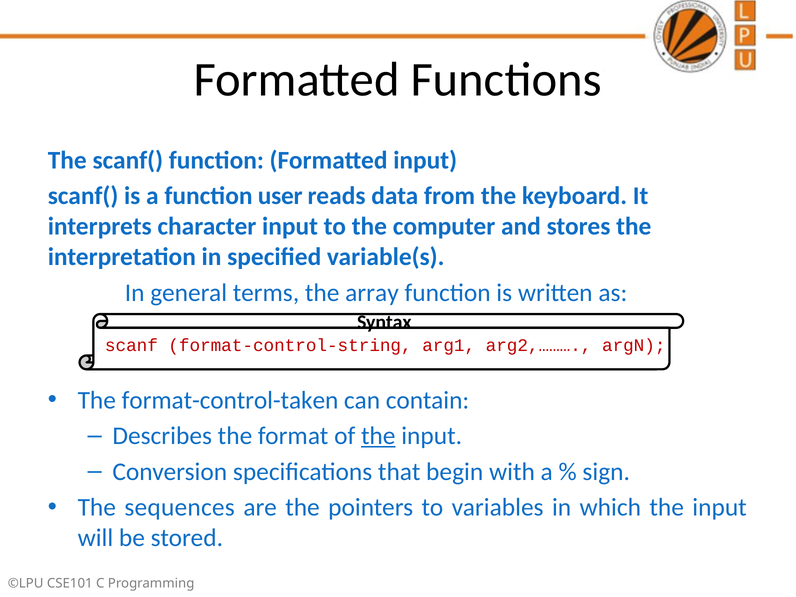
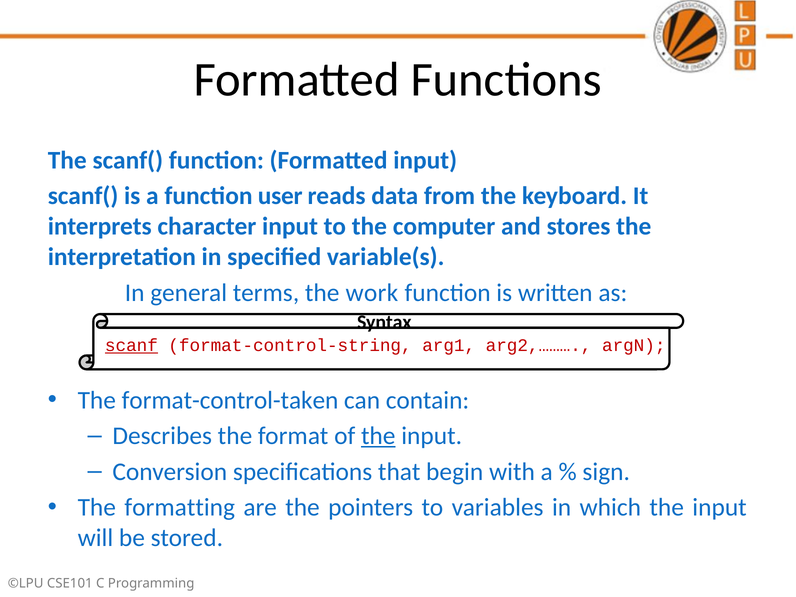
array: array -> work
scanf underline: none -> present
sequences: sequences -> formatting
